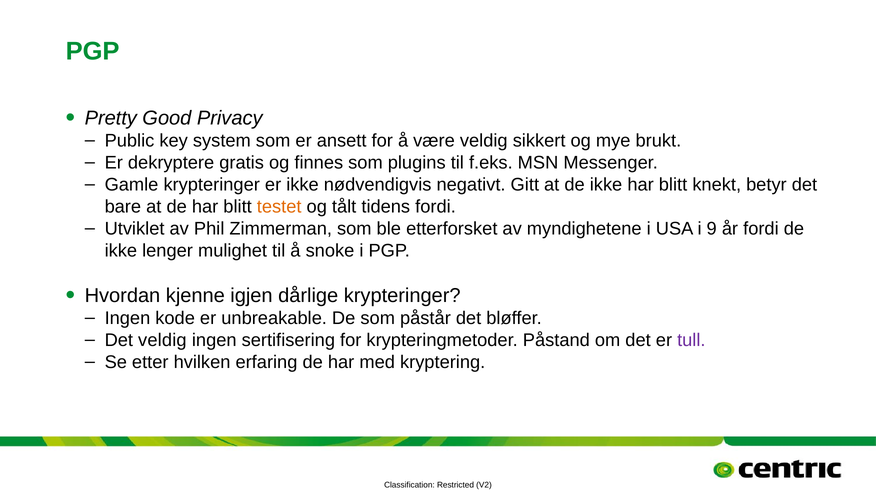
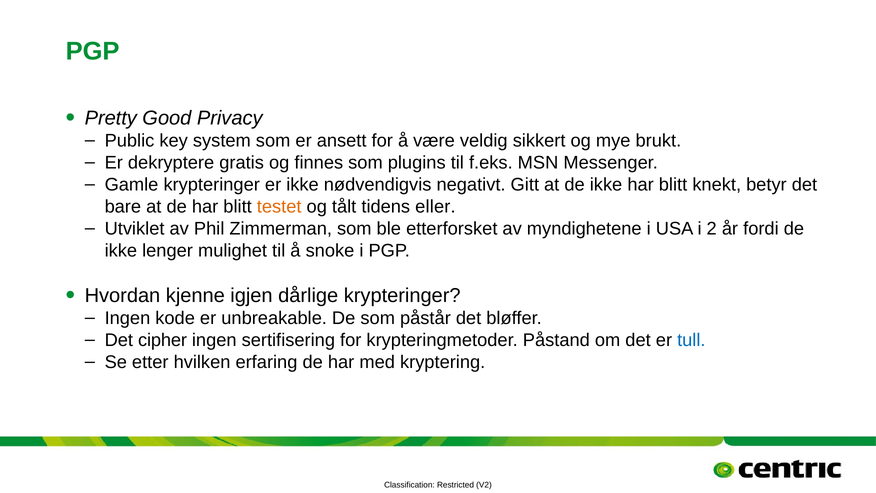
tidens fordi: fordi -> eller
9: 9 -> 2
Det veldig: veldig -> cipher
tull colour: purple -> blue
